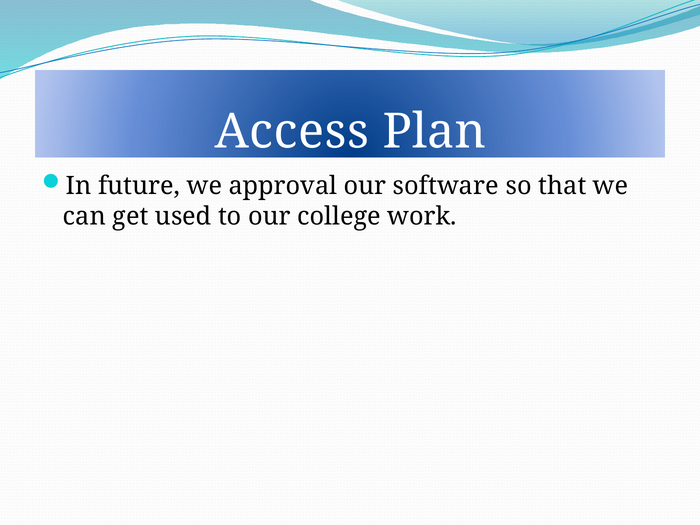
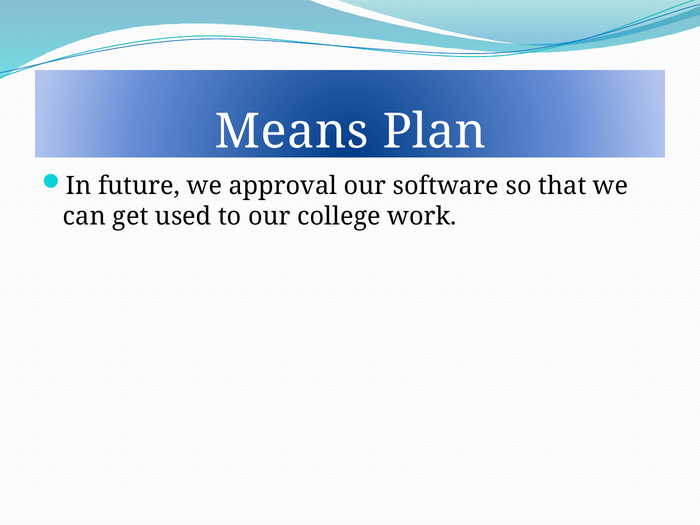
Access: Access -> Means
